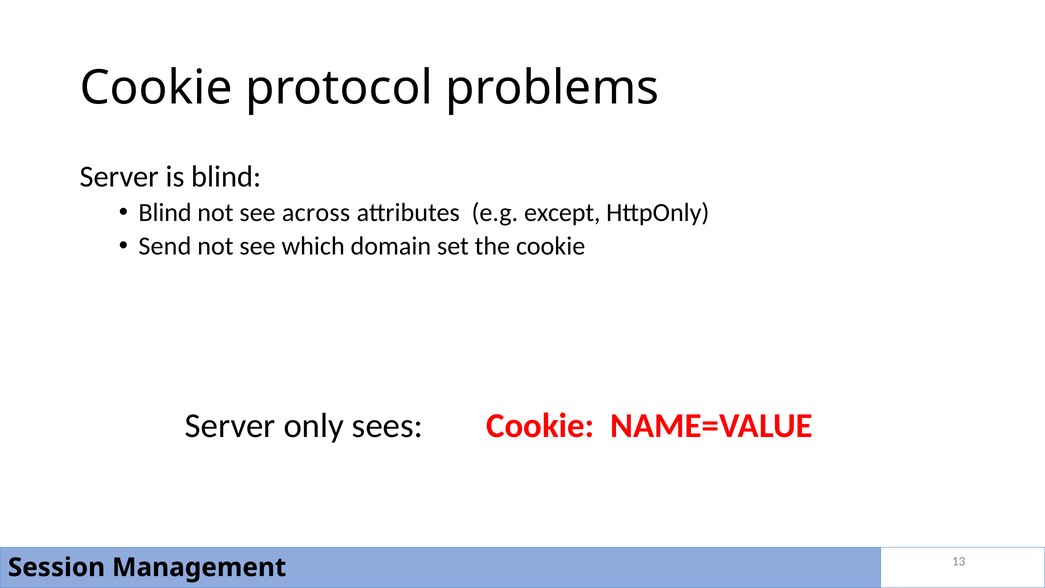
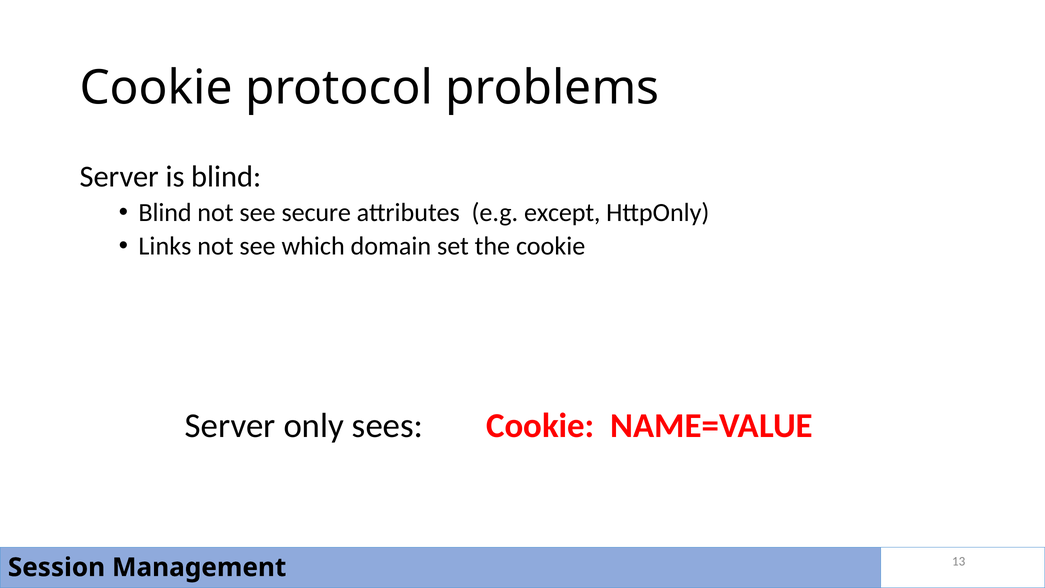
across: across -> secure
Send: Send -> Links
